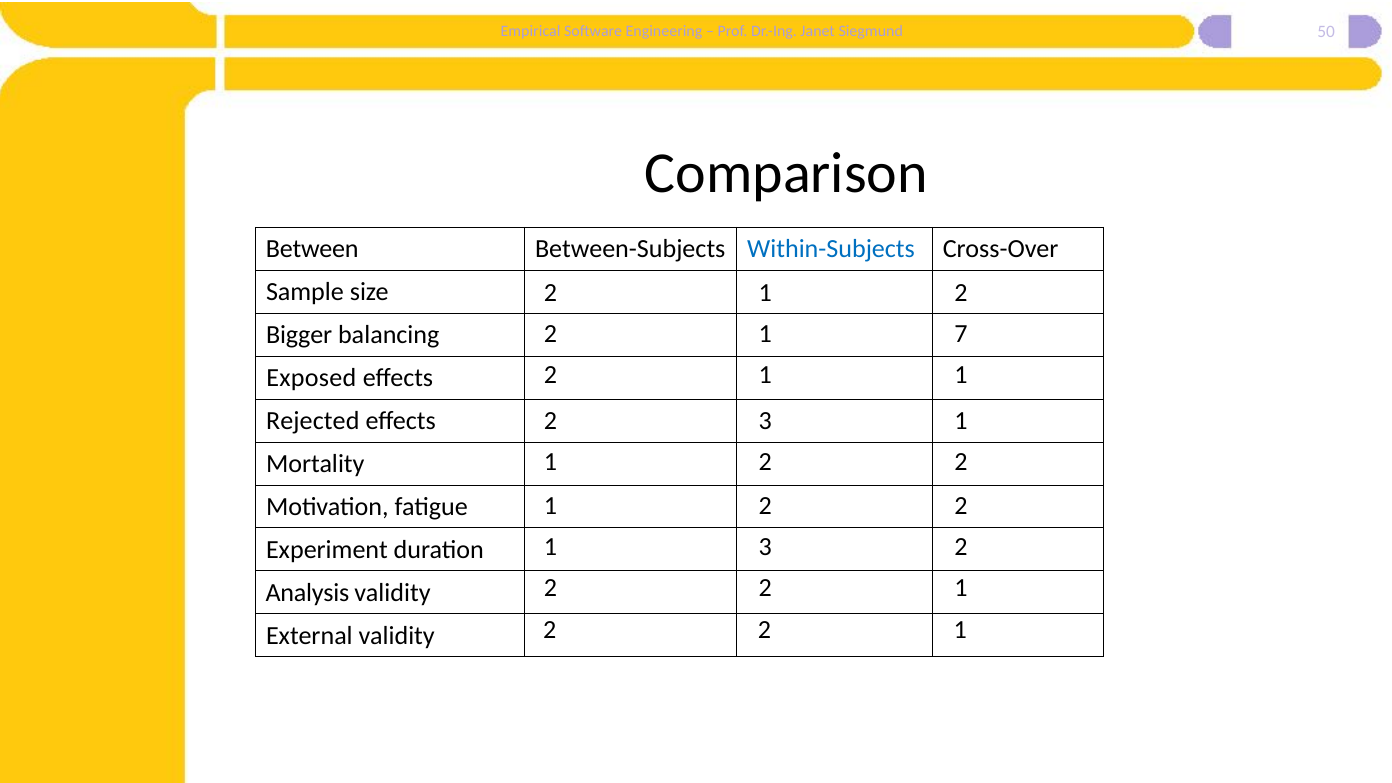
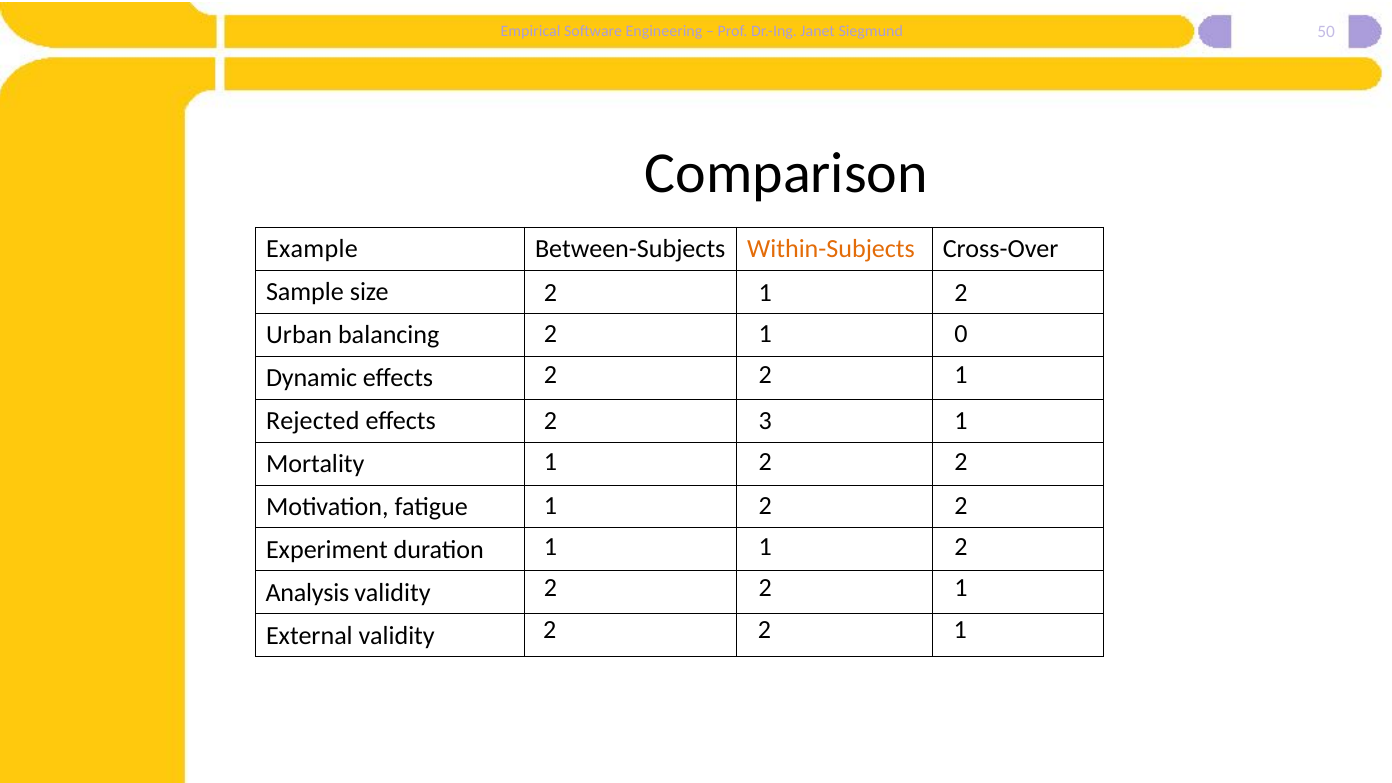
Between: Between -> Example
Within-Subjects colour: blue -> orange
7: 7 -> 0
Bigger: Bigger -> Urban
1 at (765, 375): 1 -> 2
Exposed: Exposed -> Dynamic
3 at (765, 547): 3 -> 1
